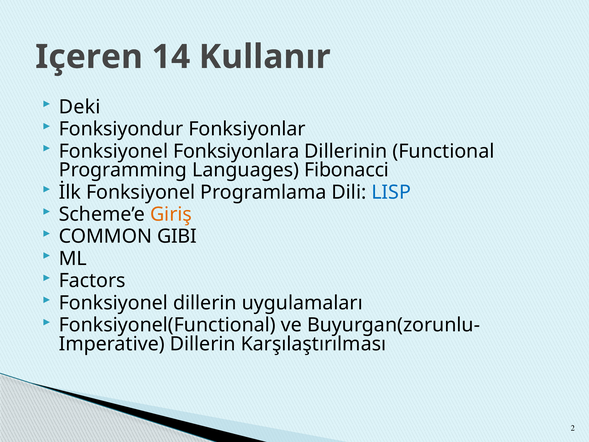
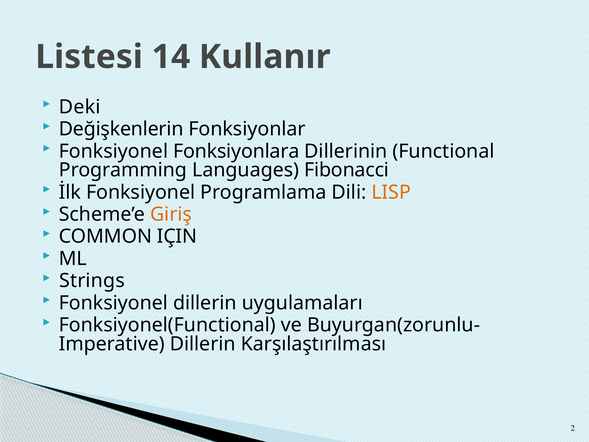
Içeren: Içeren -> Listesi
Fonksiyondur: Fonksiyondur -> Değişkenlerin
LISP colour: blue -> orange
GIBI: GIBI -> IÇIN
Factors: Factors -> Strings
